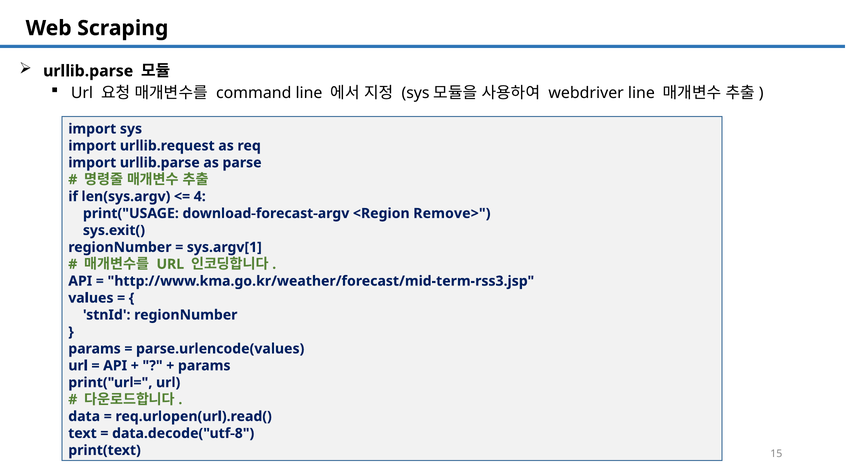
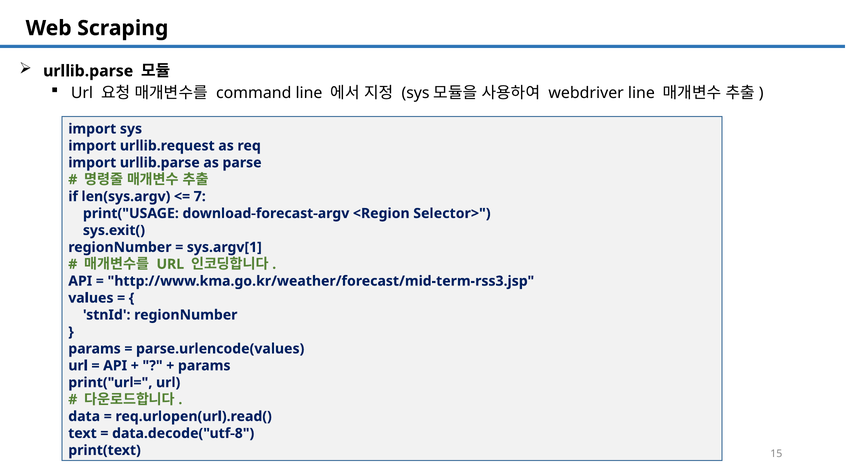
4: 4 -> 7
Remove>: Remove> -> Selector>
